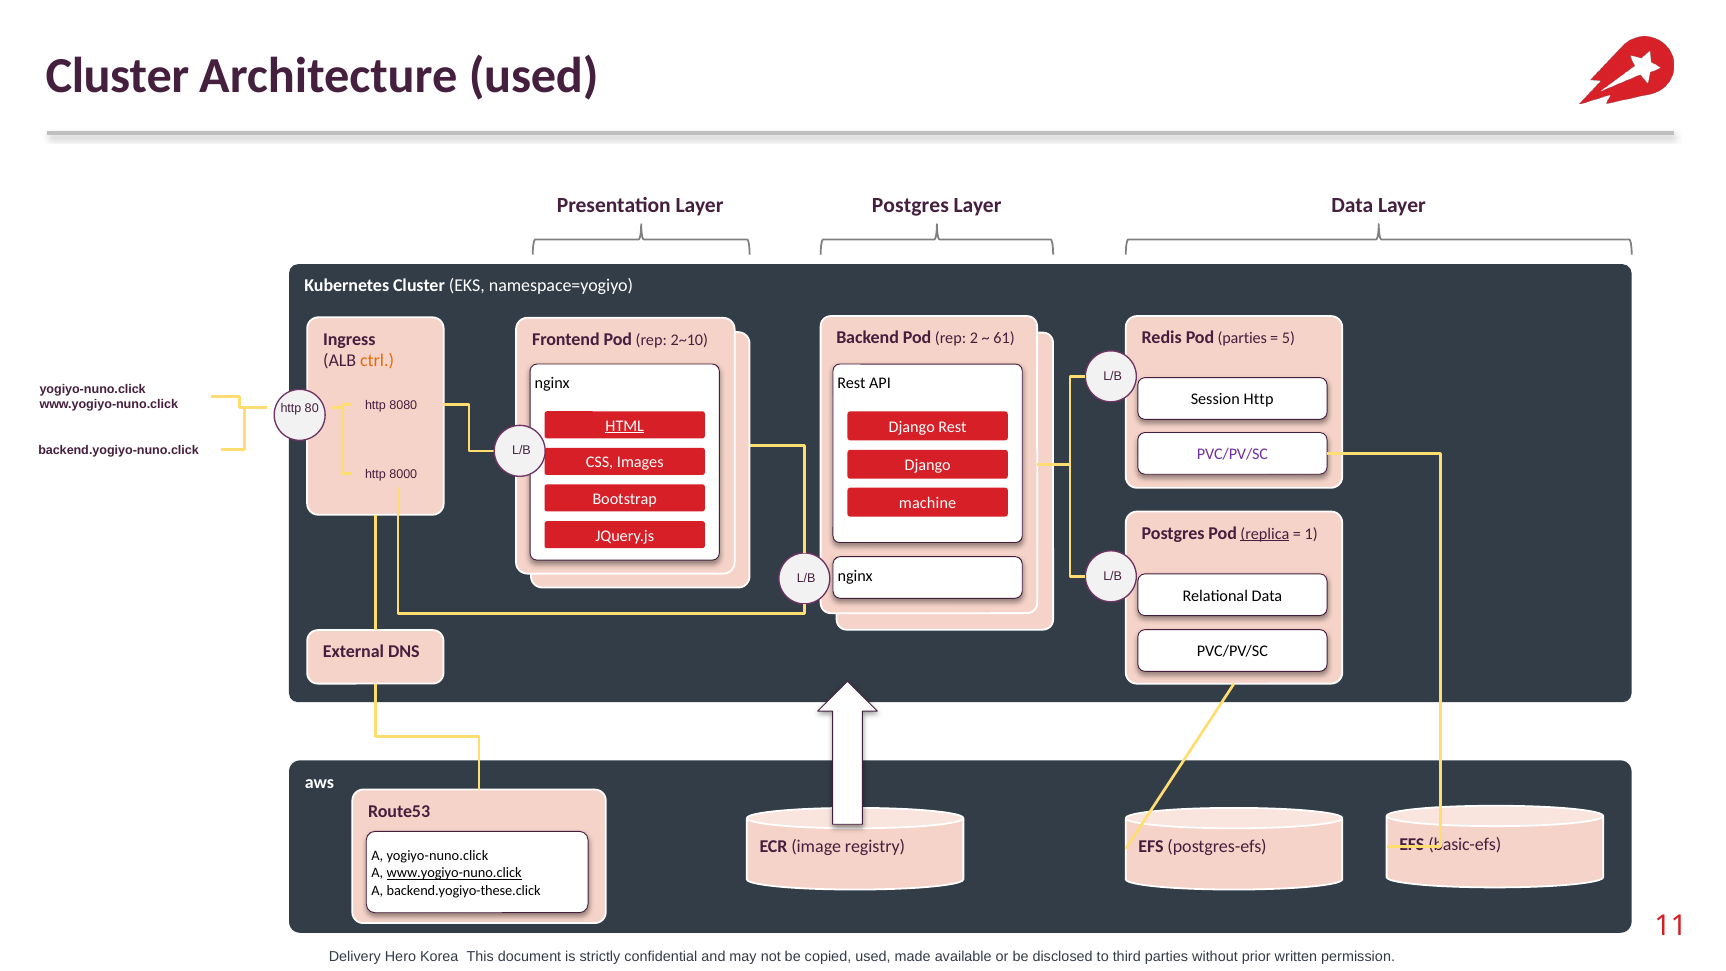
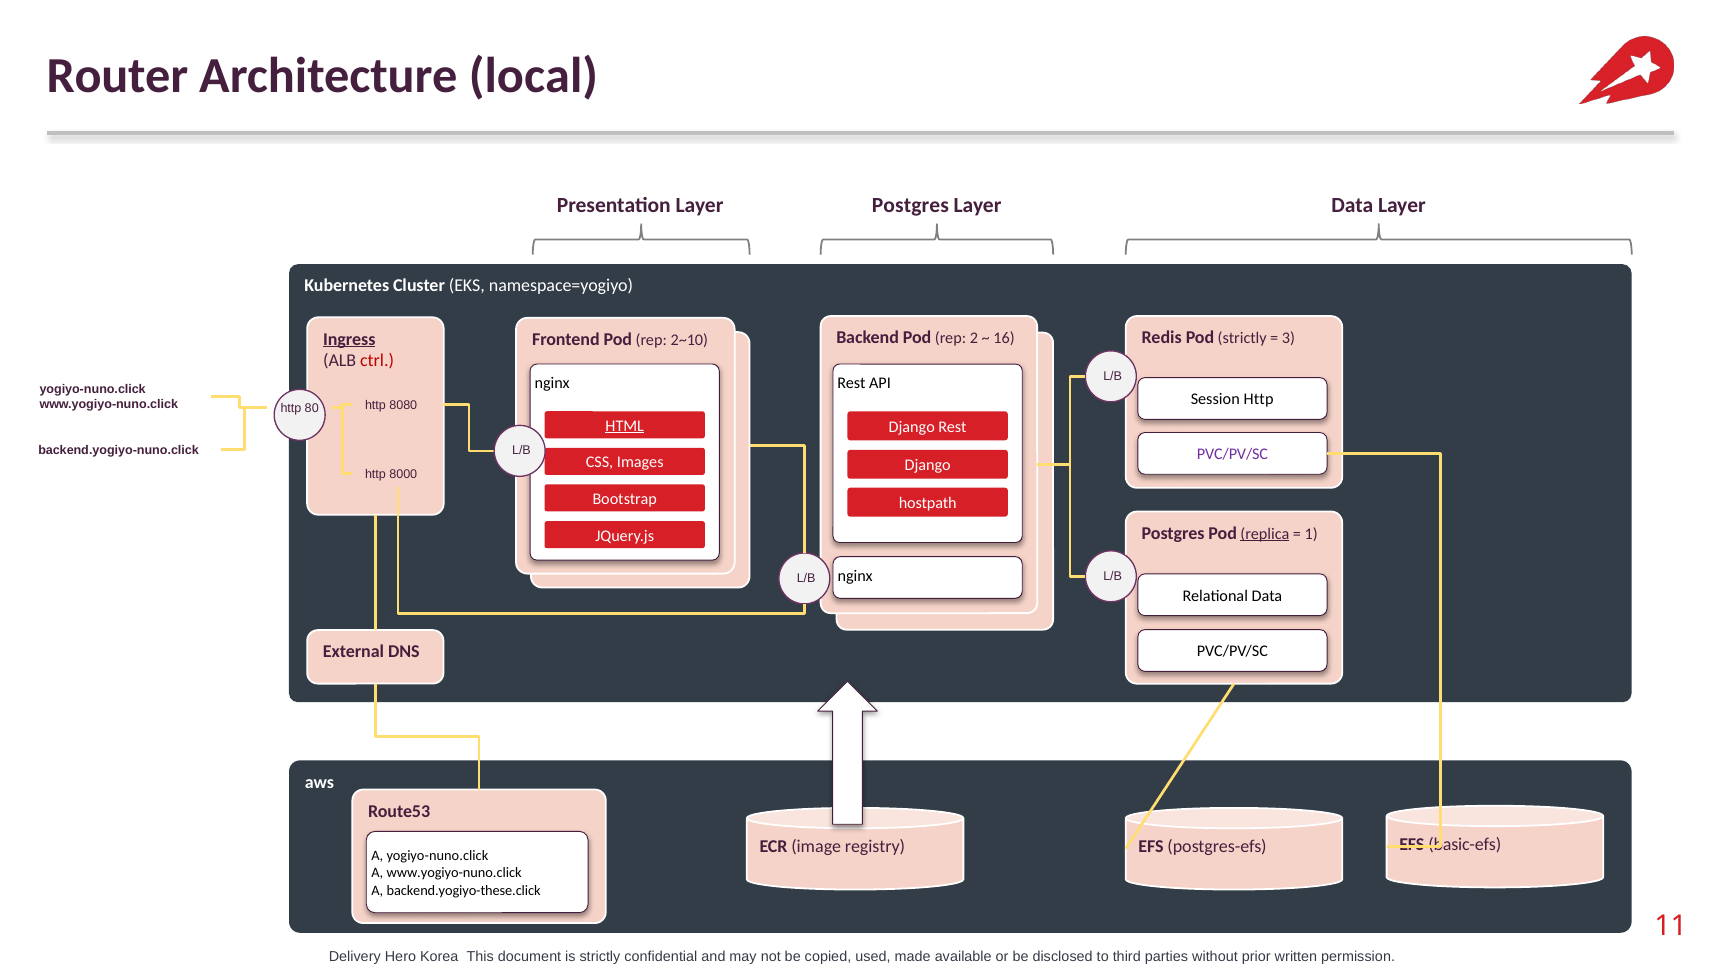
Cluster at (117, 75): Cluster -> Router
Architecture used: used -> local
61: 61 -> 16
Pod parties: parties -> strictly
5: 5 -> 3
Ingress underline: none -> present
ctrl colour: orange -> red
machine: machine -> hostpath
www.yogiyo-nuno.click at (454, 873) underline: present -> none
